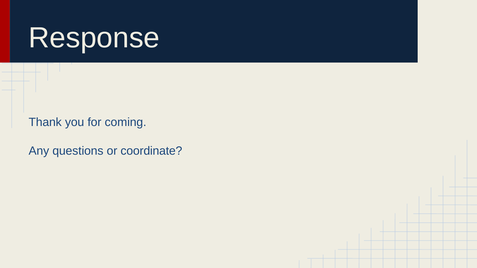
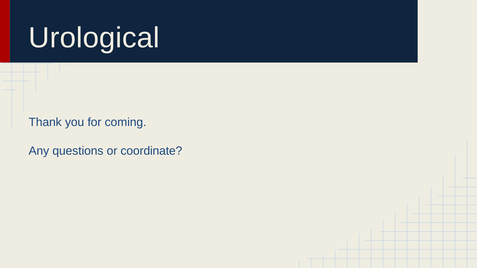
Response: Response -> Urological
